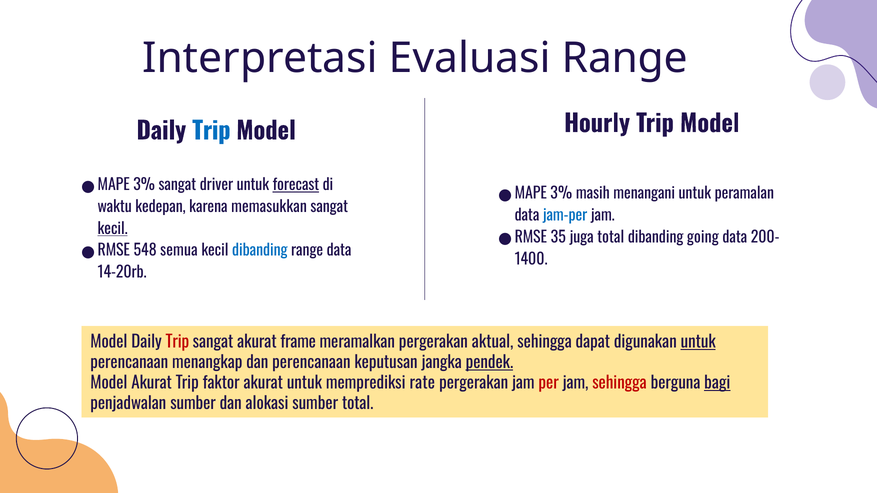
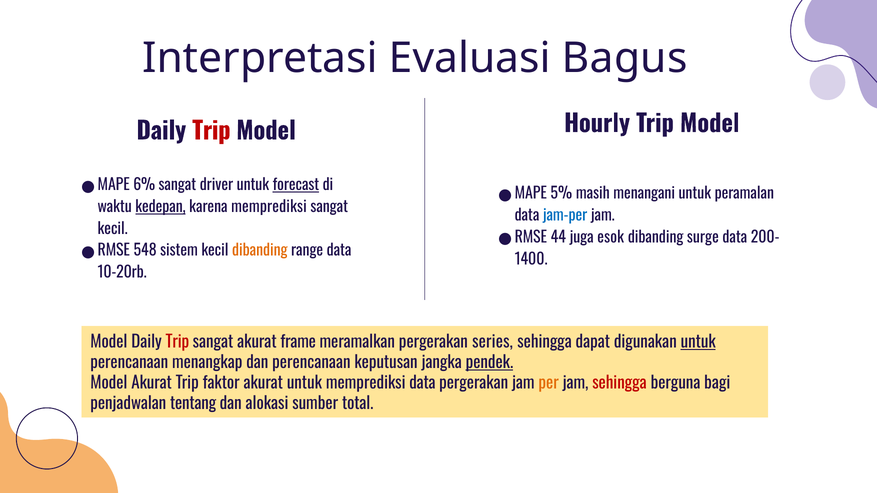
Evaluasi Range: Range -> Bagus
Trip at (211, 131) colour: blue -> red
3% at (144, 185): 3% -> 6%
3% at (561, 194): 3% -> 5%
kedepan underline: none -> present
karena memasukkan: memasukkan -> memprediksi
kecil at (113, 229) underline: present -> none
35: 35 -> 44
juga total: total -> esok
going: going -> surge
semua: semua -> sistem
dibanding at (260, 251) colour: blue -> orange
14-20rb: 14-20rb -> 10-20rb
aktual: aktual -> series
memprediksi rate: rate -> data
per colour: red -> orange
bagi underline: present -> none
penjadwalan sumber: sumber -> tentang
